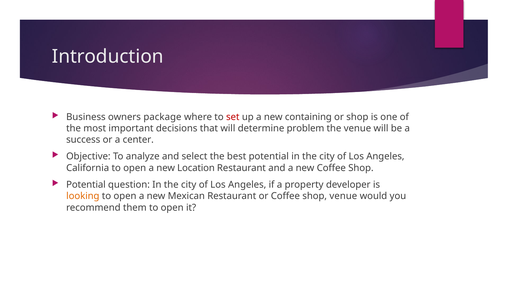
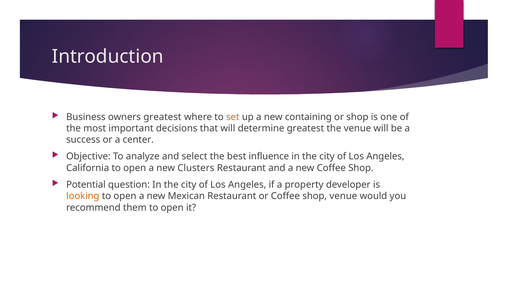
owners package: package -> greatest
set colour: red -> orange
determine problem: problem -> greatest
best potential: potential -> influence
Location: Location -> Clusters
